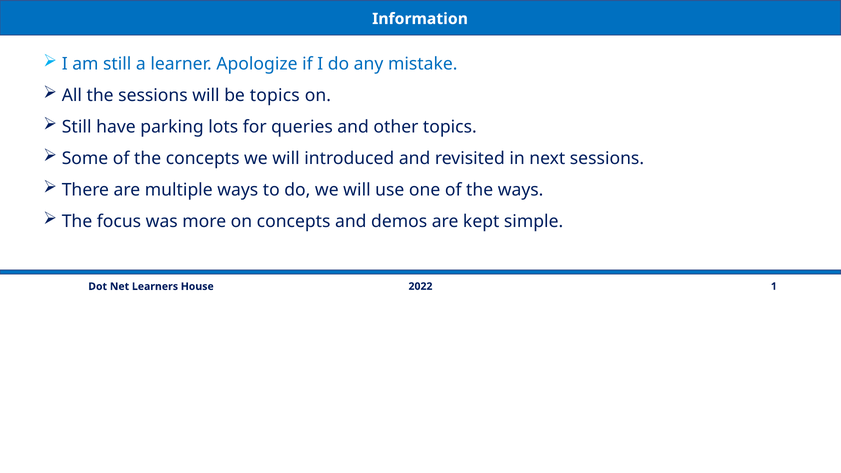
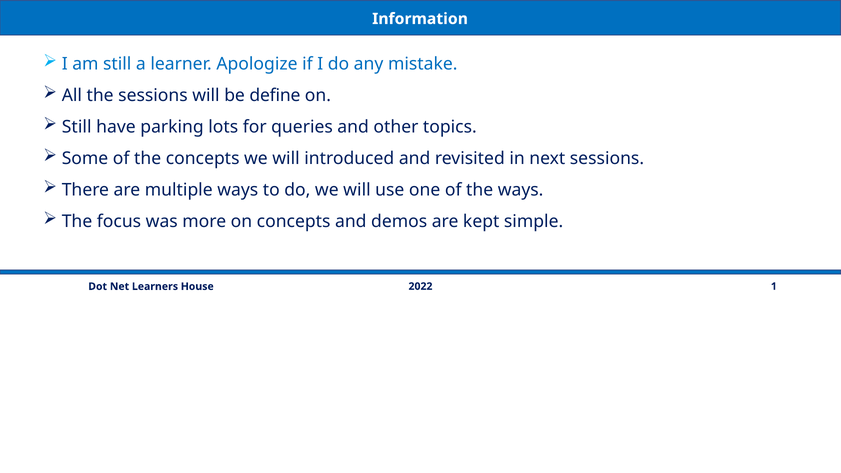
be topics: topics -> define
